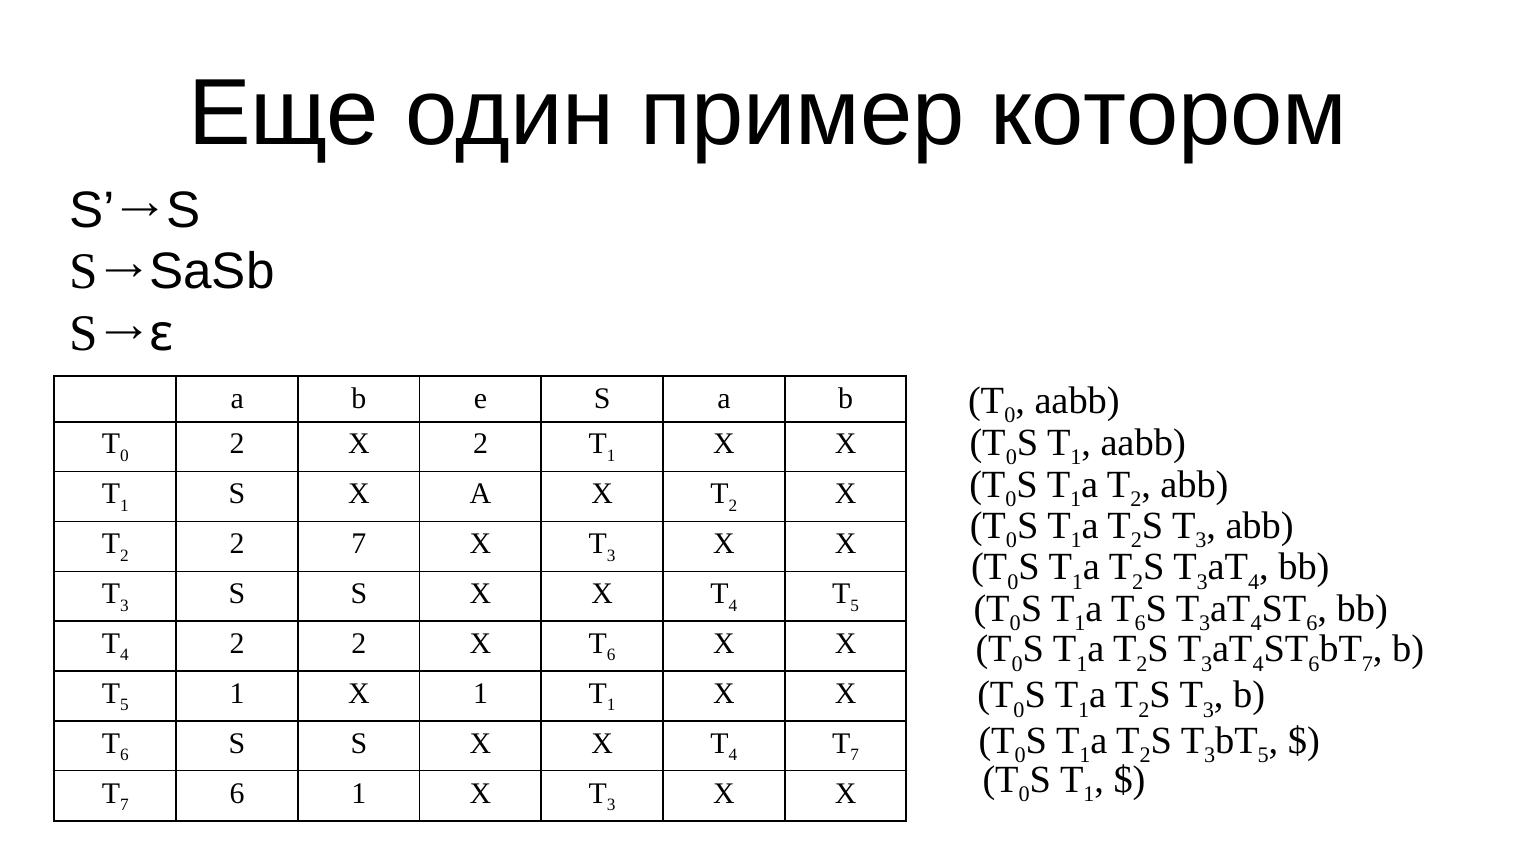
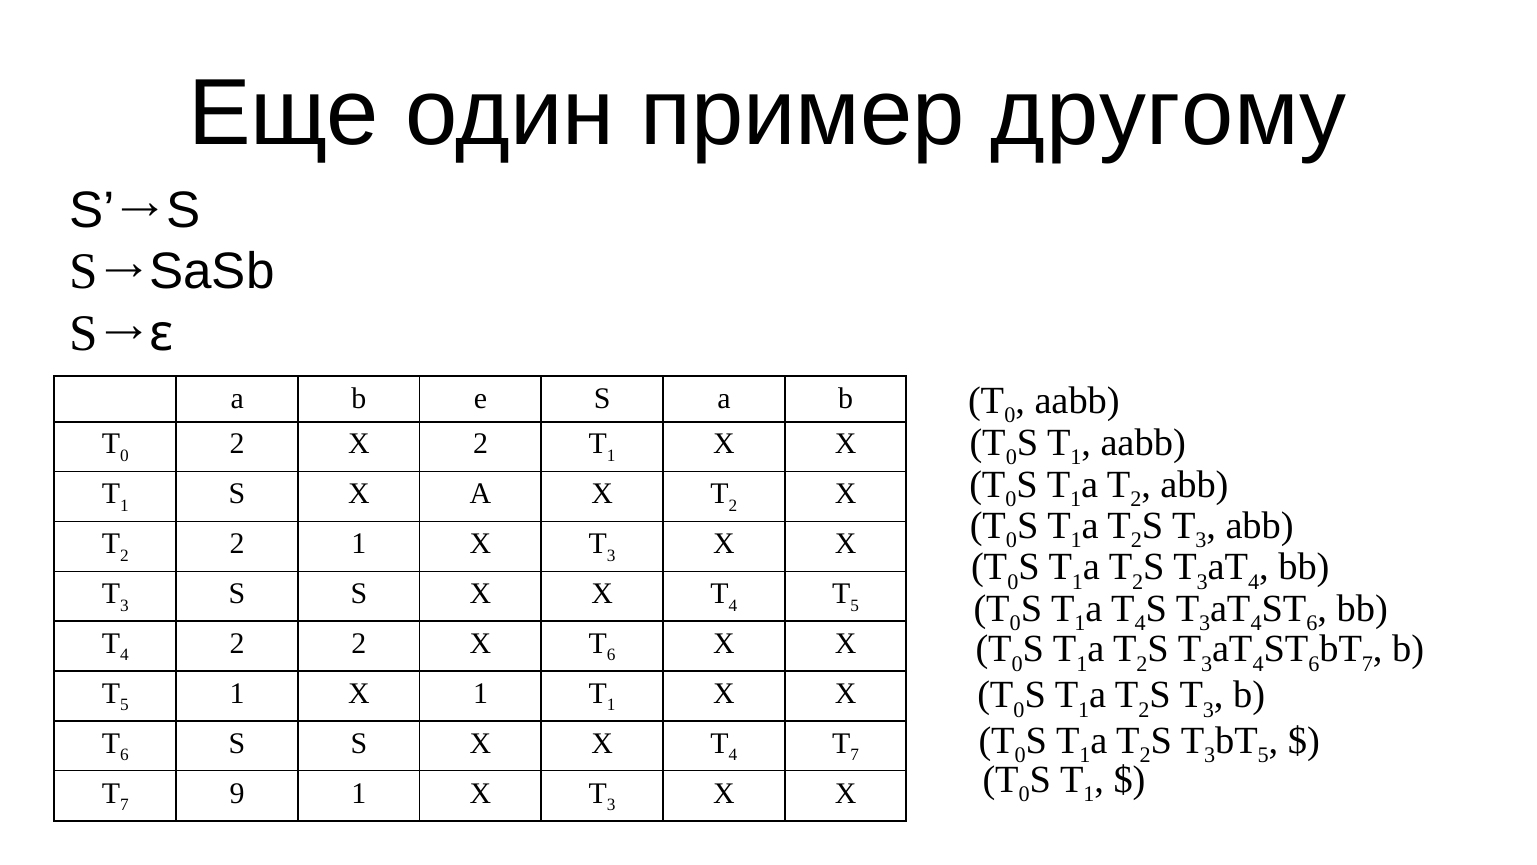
котором: котором -> другому
2 7: 7 -> 1
6 at (1140, 623): 6 -> 4
6 at (237, 793): 6 -> 9
